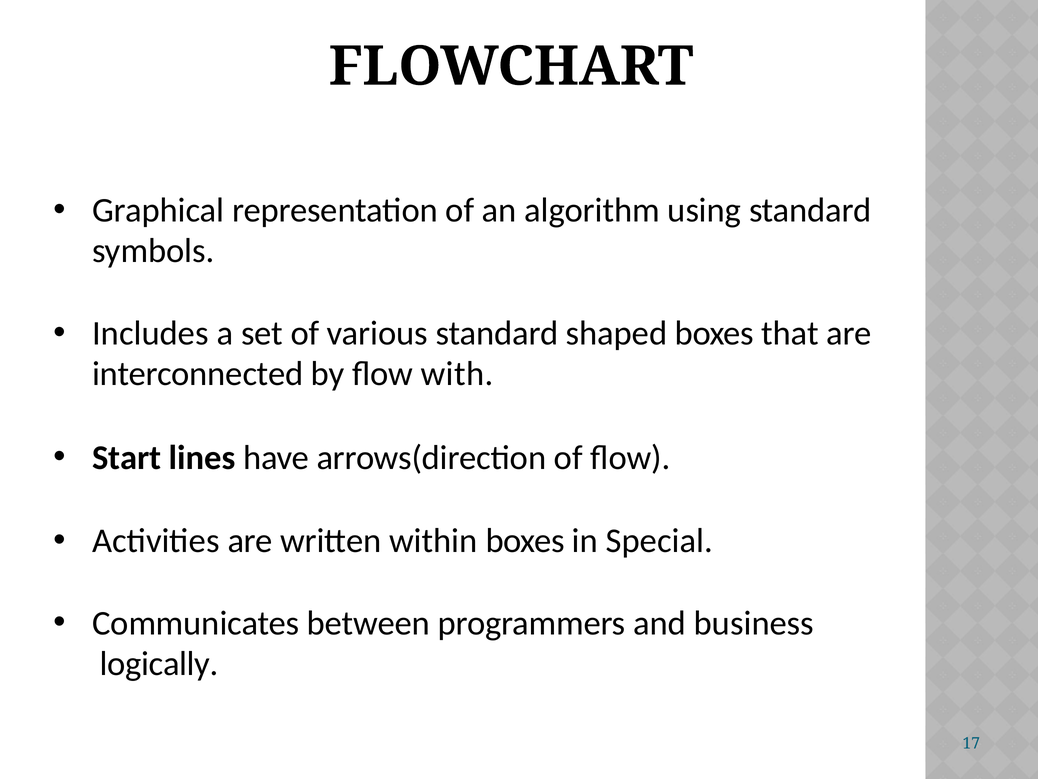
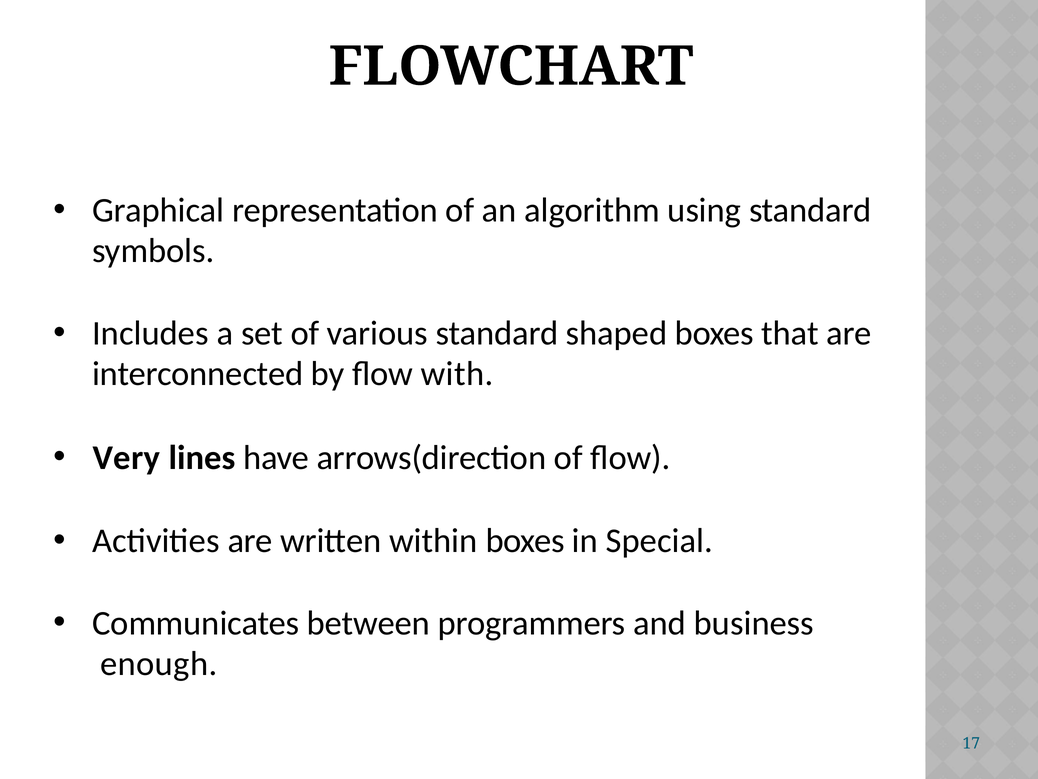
Start: Start -> Very
logically: logically -> enough
